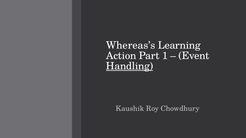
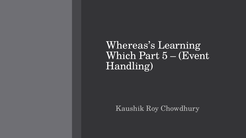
Action: Action -> Which
1: 1 -> 5
Handling underline: present -> none
